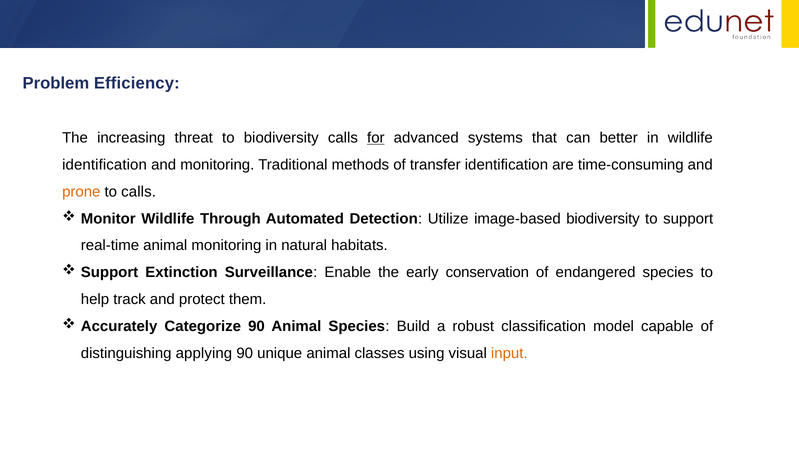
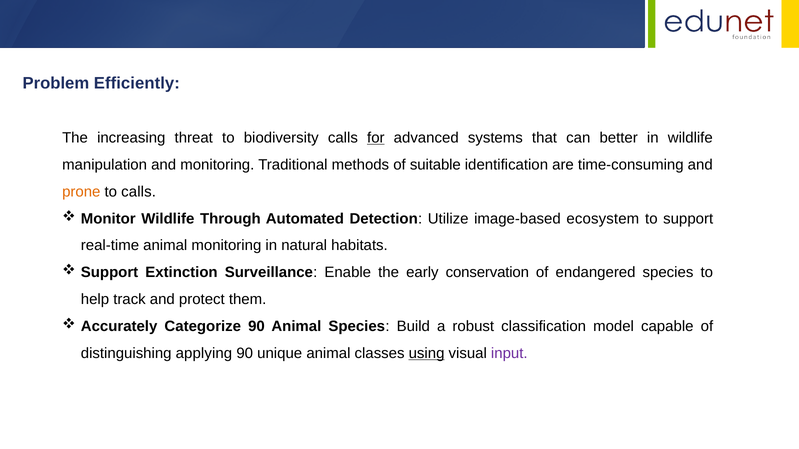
Efficiency: Efficiency -> Efficiently
identification at (105, 165): identification -> manipulation
transfer: transfer -> suitable
image-based biodiversity: biodiversity -> ecosystem
using underline: none -> present
input colour: orange -> purple
